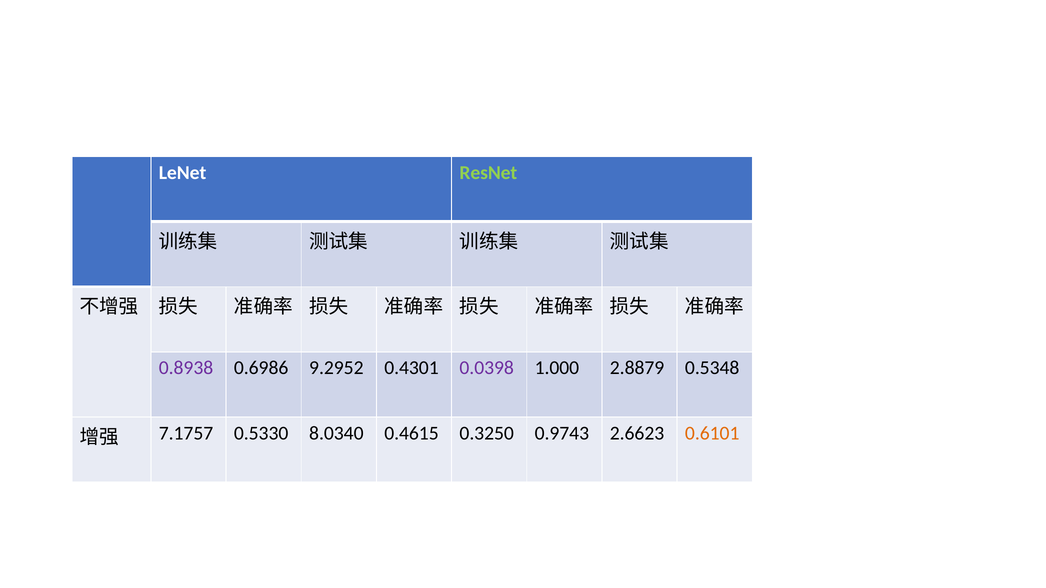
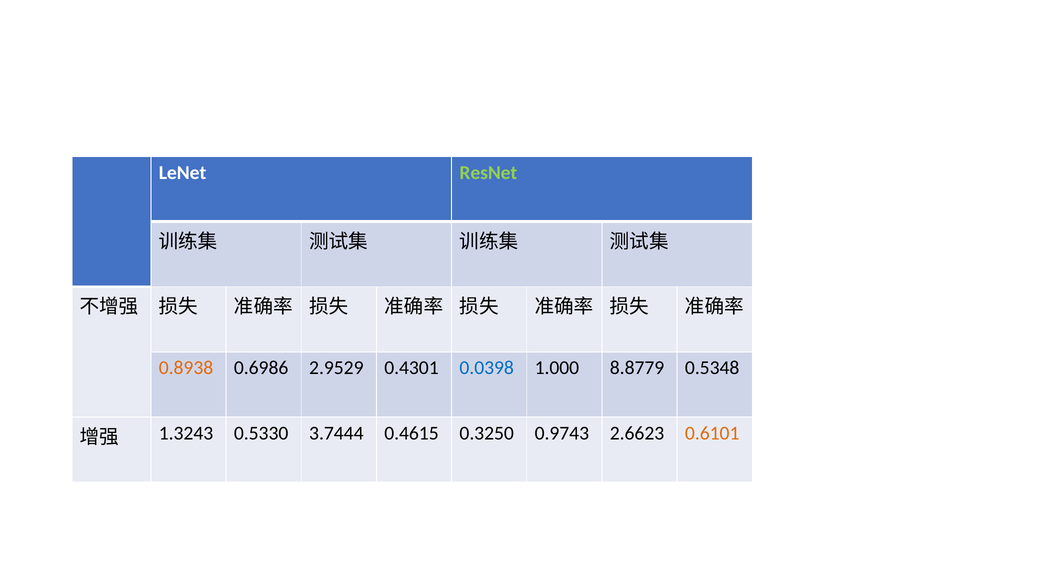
0.8938 colour: purple -> orange
9.2952: 9.2952 -> 2.9529
0.0398 colour: purple -> blue
2.8879: 2.8879 -> 8.8779
7.1757: 7.1757 -> 1.3243
8.0340: 8.0340 -> 3.7444
